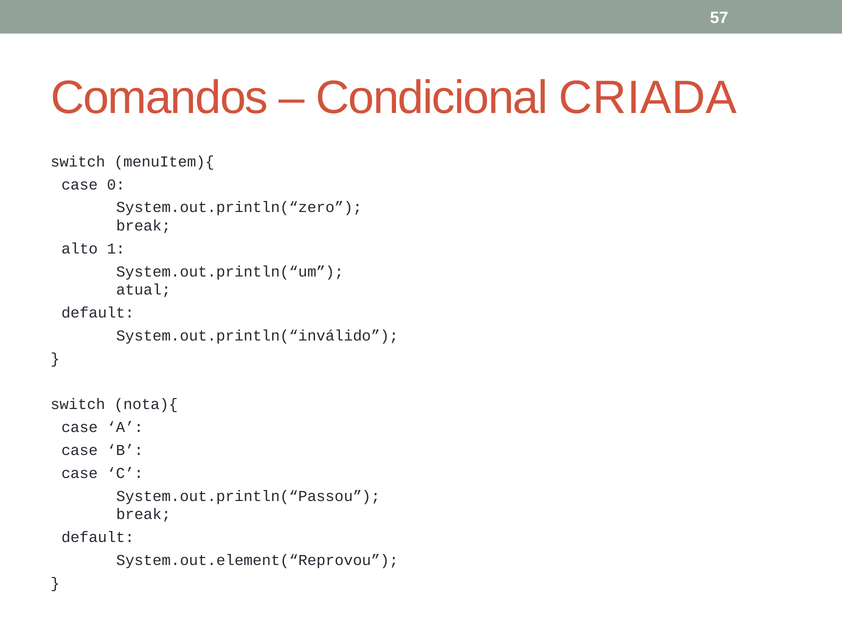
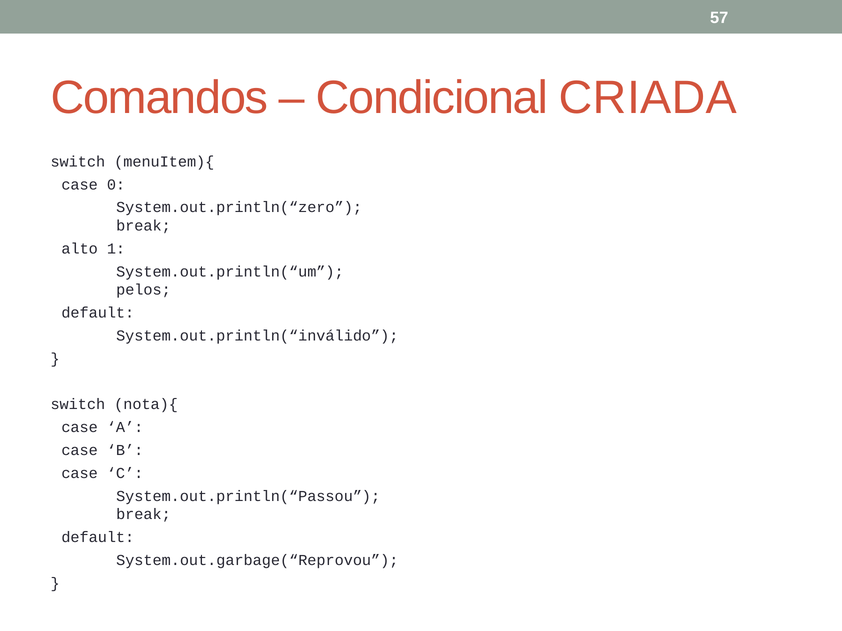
atual: atual -> pelos
System.out.element(“Reprovou: System.out.element(“Reprovou -> System.out.garbage(“Reprovou
